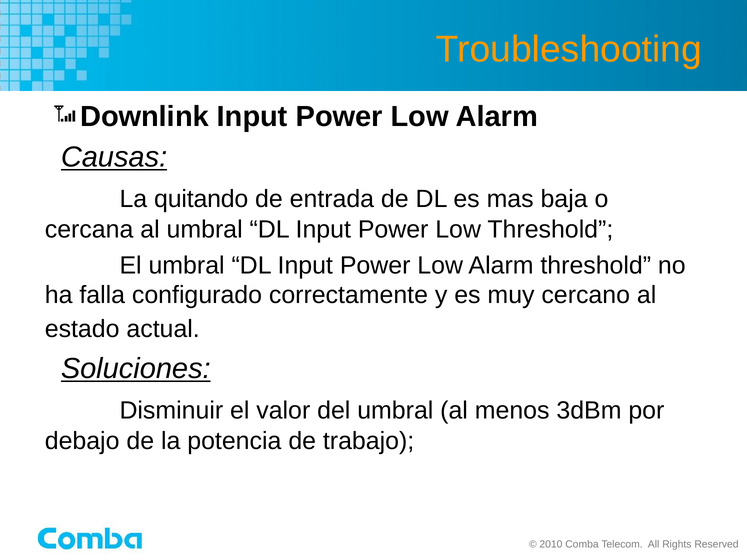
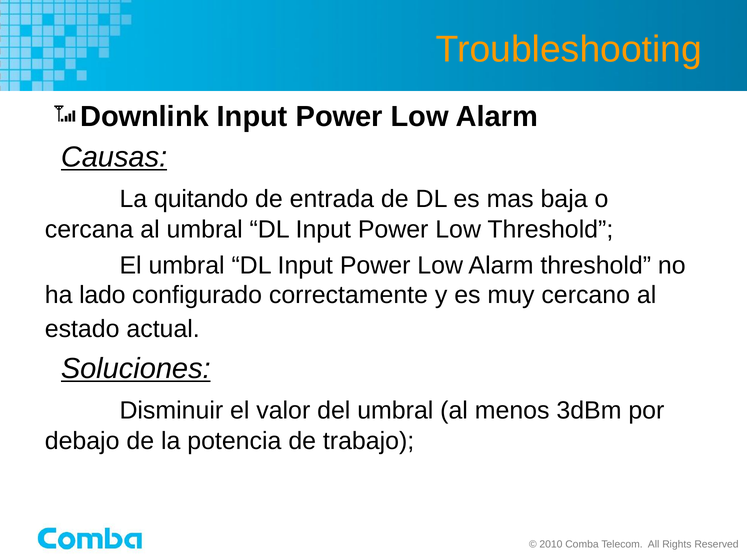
falla: falla -> lado
